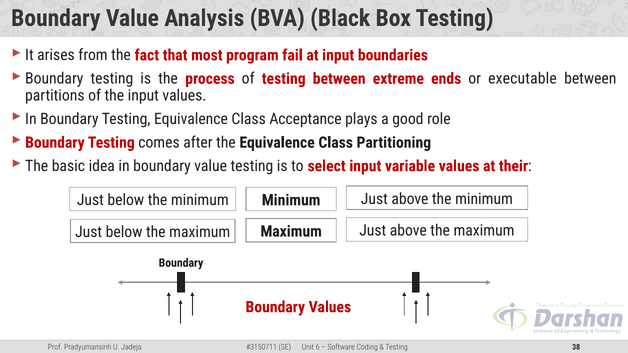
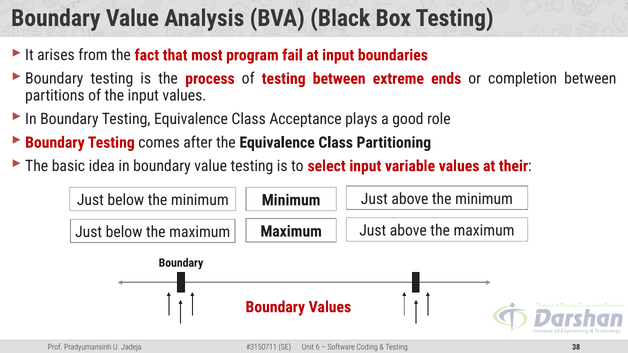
executable: executable -> completion
